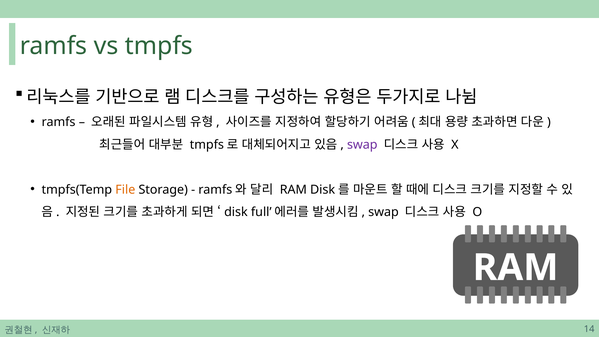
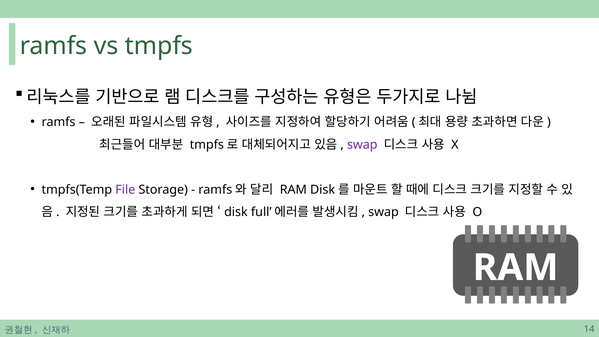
File colour: orange -> purple
